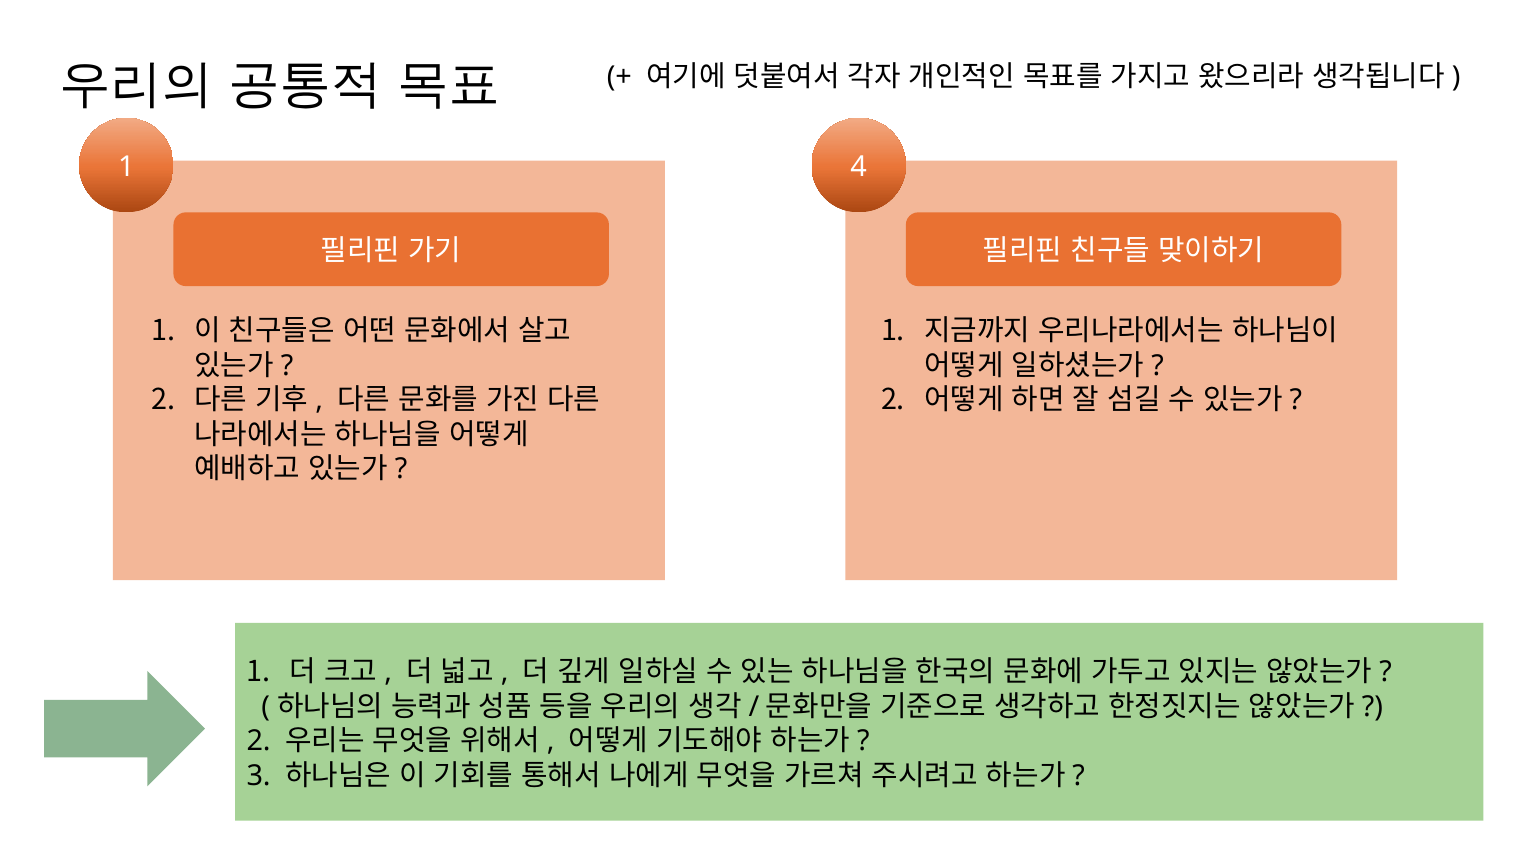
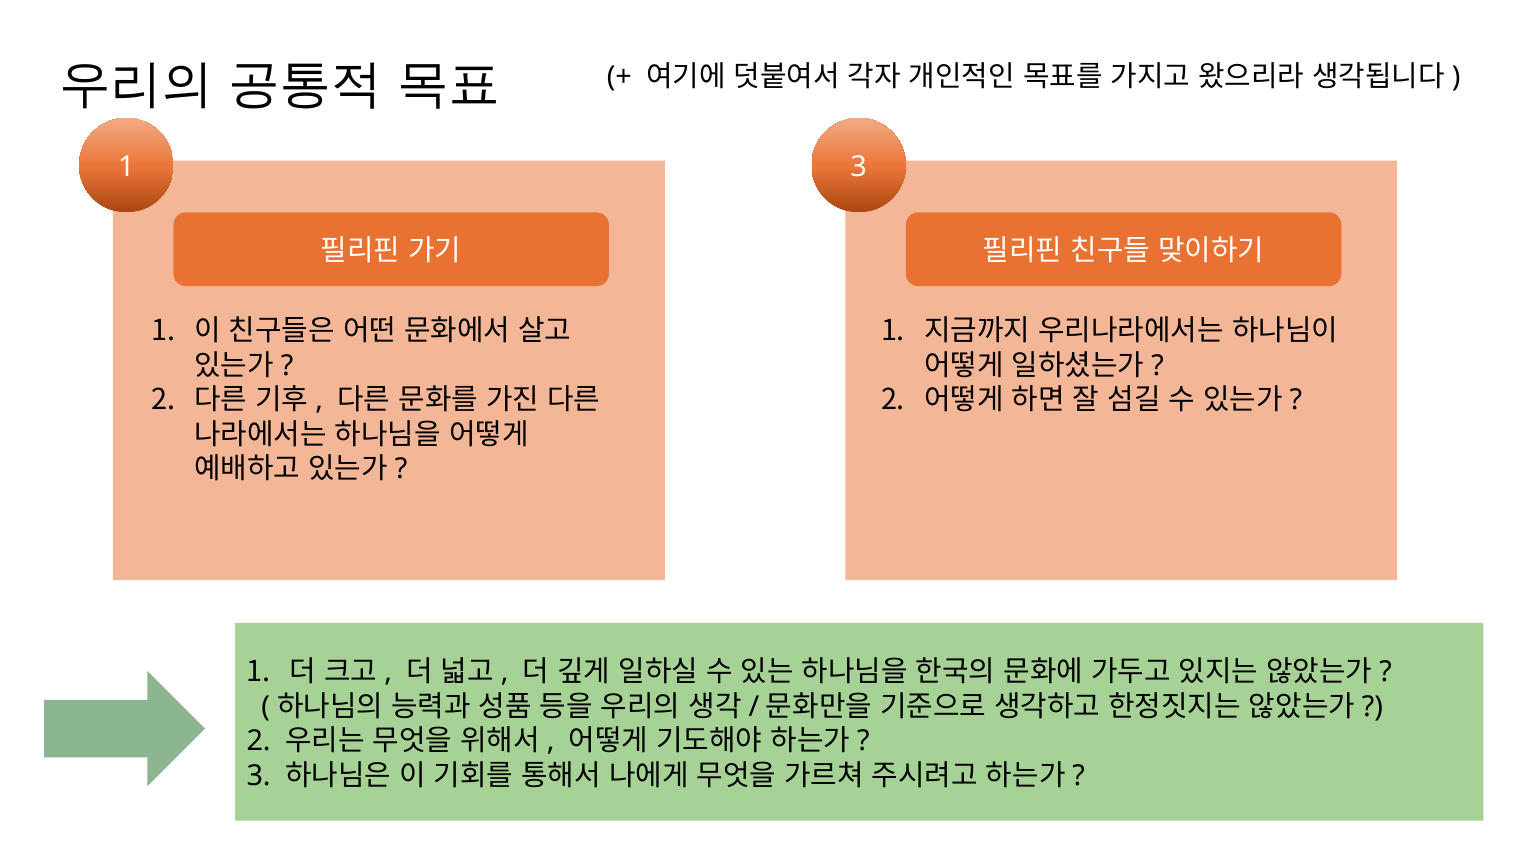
1 4: 4 -> 3
